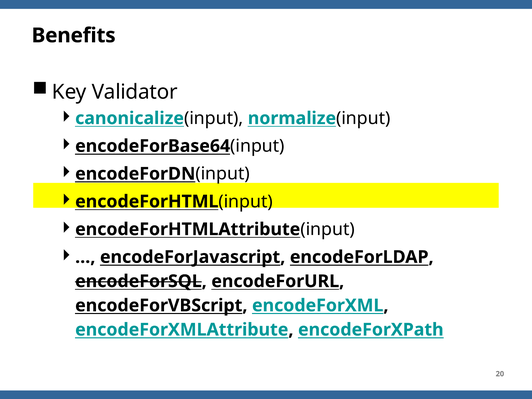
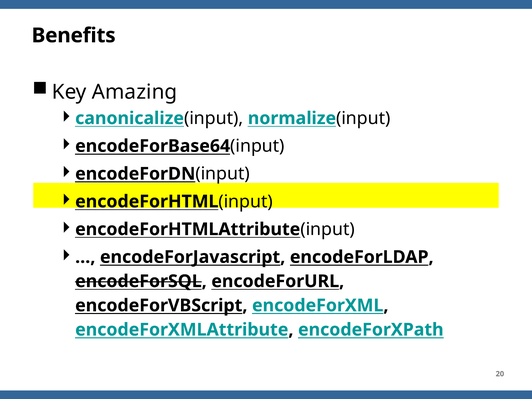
Validator: Validator -> Amazing
